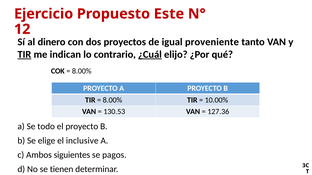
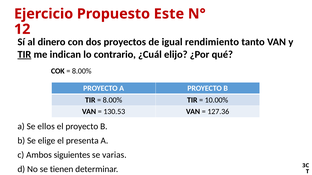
proveniente: proveniente -> rendimiento
¿Cuál underline: present -> none
todo: todo -> ellos
inclusive: inclusive -> presenta
pagos: pagos -> varias
